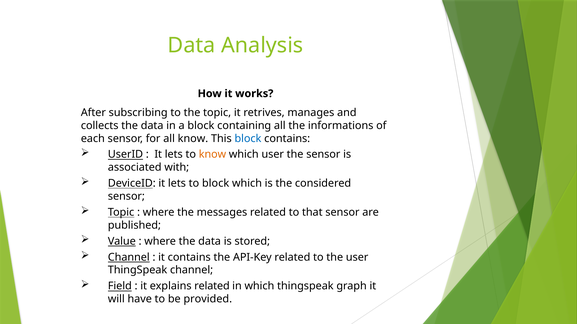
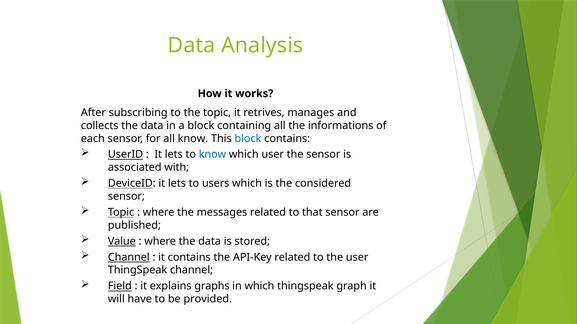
know at (212, 155) colour: orange -> blue
to block: block -> users
explains related: related -> graphs
